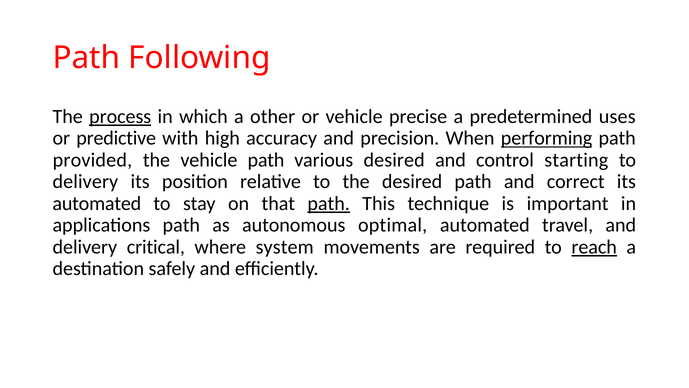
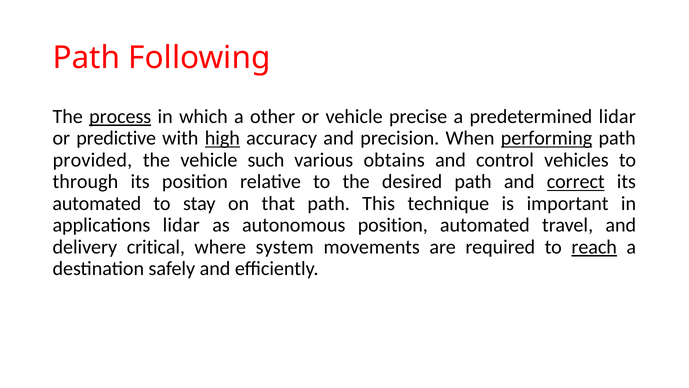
predetermined uses: uses -> lidar
high underline: none -> present
vehicle path: path -> such
various desired: desired -> obtains
starting: starting -> vehicles
delivery at (85, 182): delivery -> through
correct underline: none -> present
path at (329, 203) underline: present -> none
applications path: path -> lidar
autonomous optimal: optimal -> position
